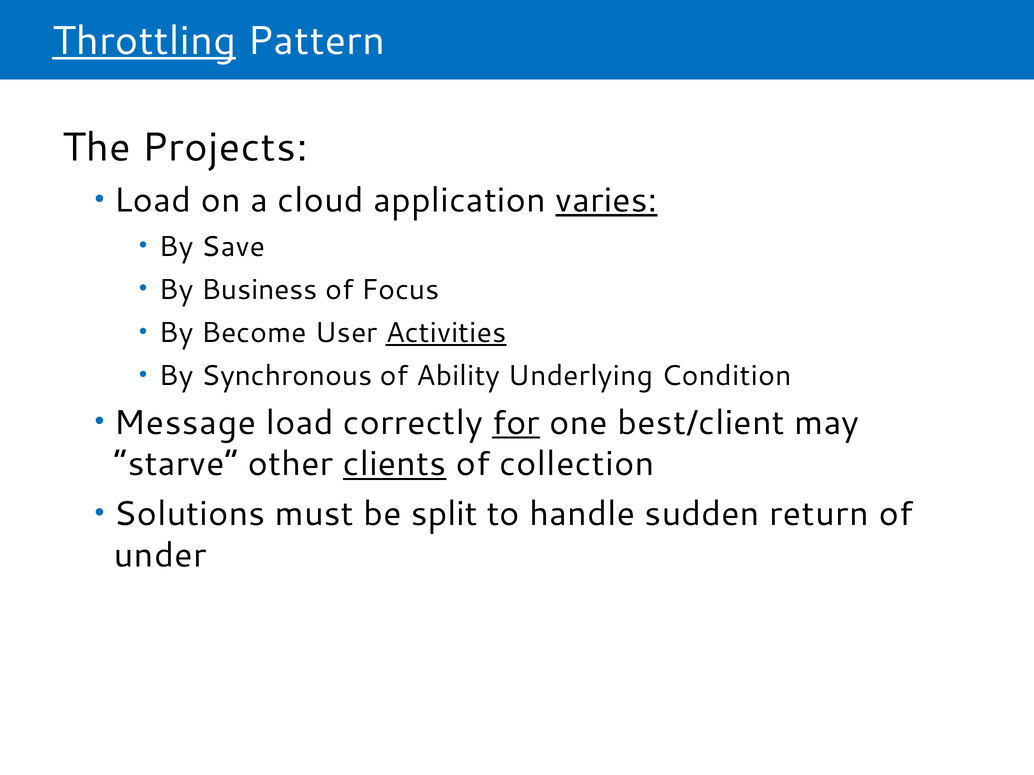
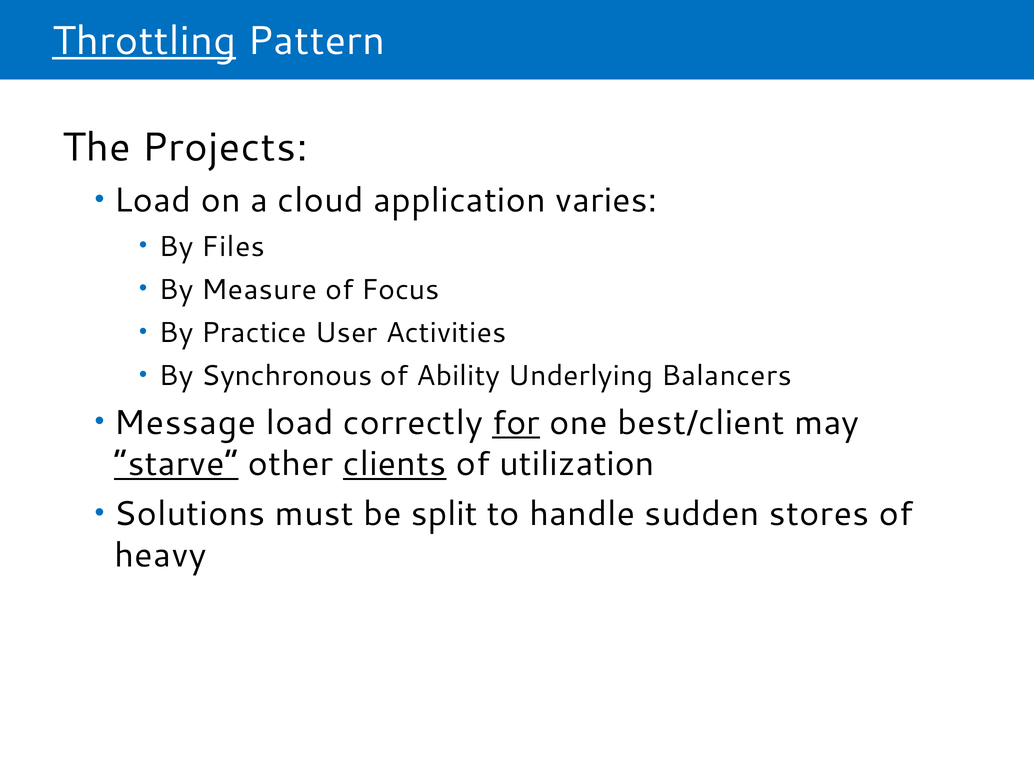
varies underline: present -> none
Save: Save -> Files
Business: Business -> Measure
Become: Become -> Practice
Activities underline: present -> none
Condition: Condition -> Balancers
starve underline: none -> present
collection: collection -> utilization
return: return -> stores
under: under -> heavy
